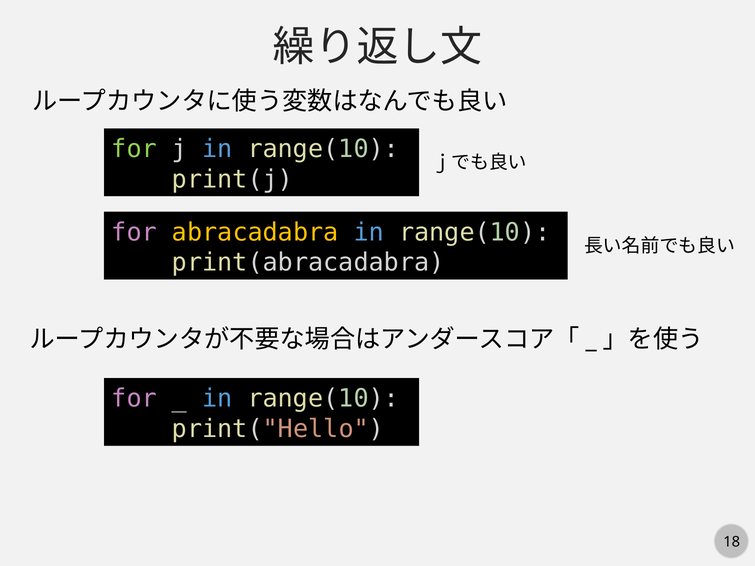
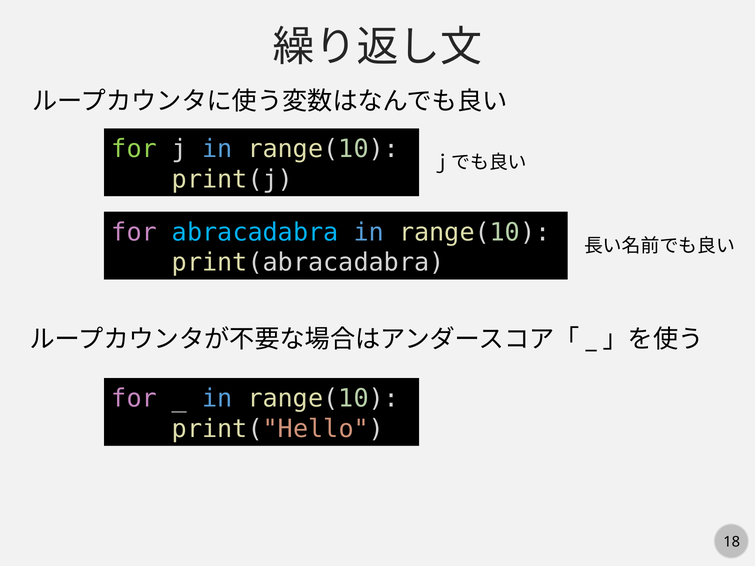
abracadabra colour: yellow -> light blue
